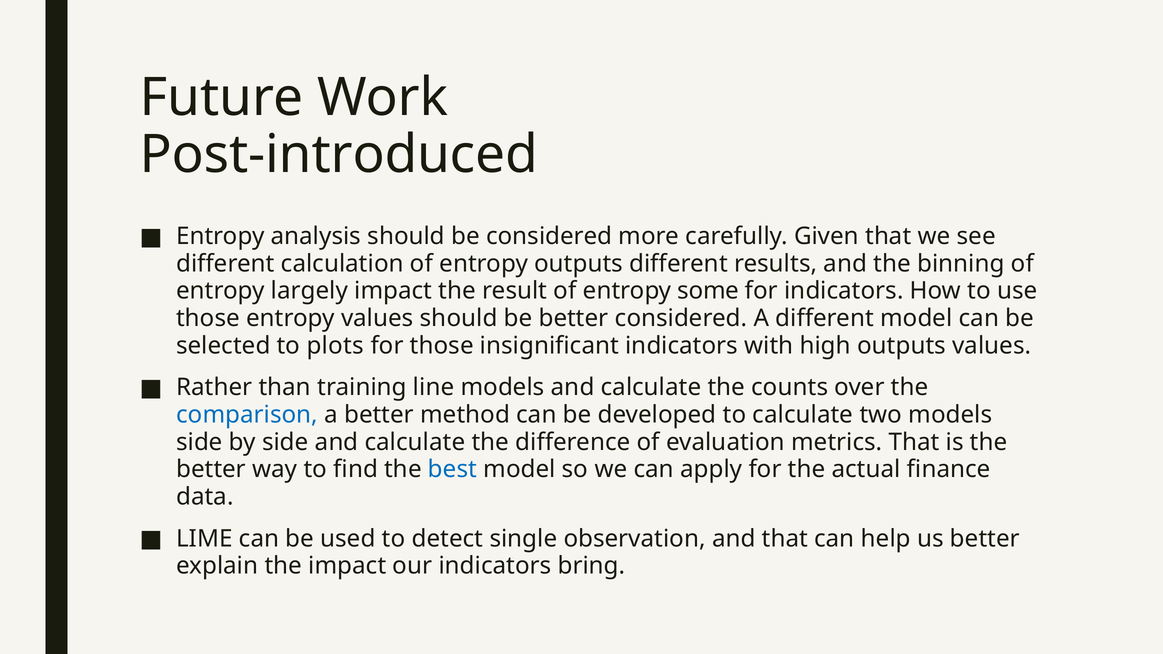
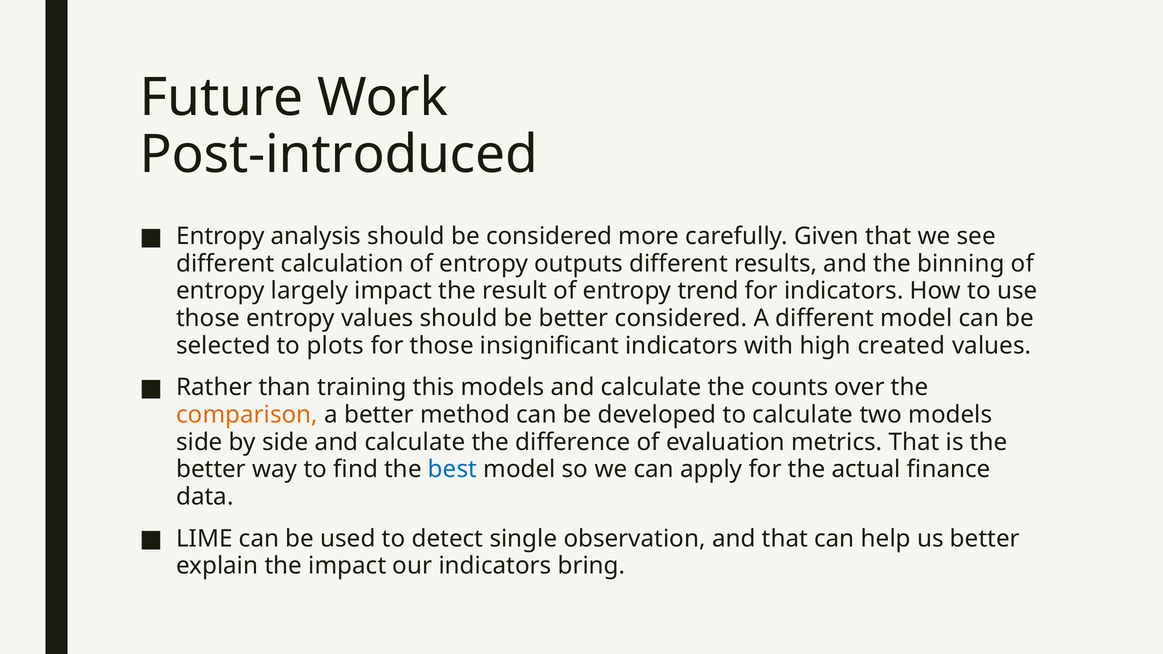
some: some -> trend
high outputs: outputs -> created
line: line -> this
comparison colour: blue -> orange
